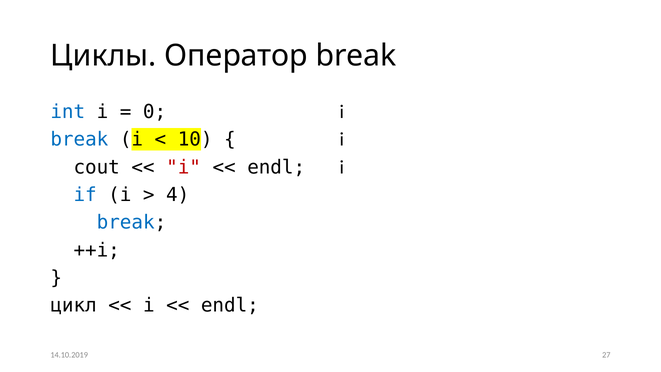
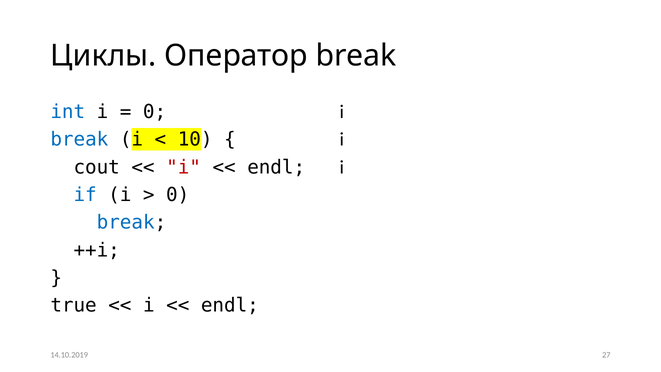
4 at (178, 195): 4 -> 0
цикл: цикл -> true
